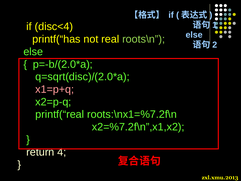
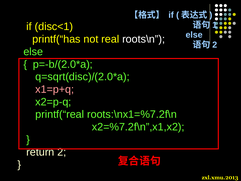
disc<4: disc<4 -> disc<1
roots\n colour: light green -> white
return 4: 4 -> 2
